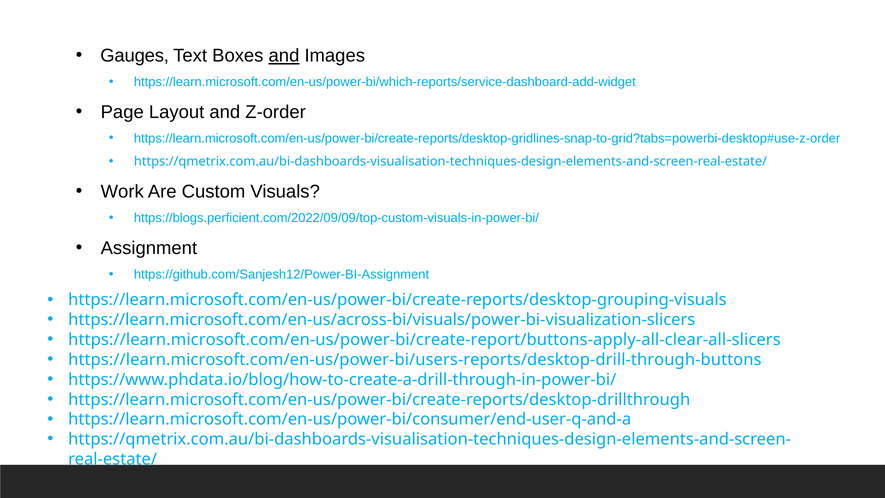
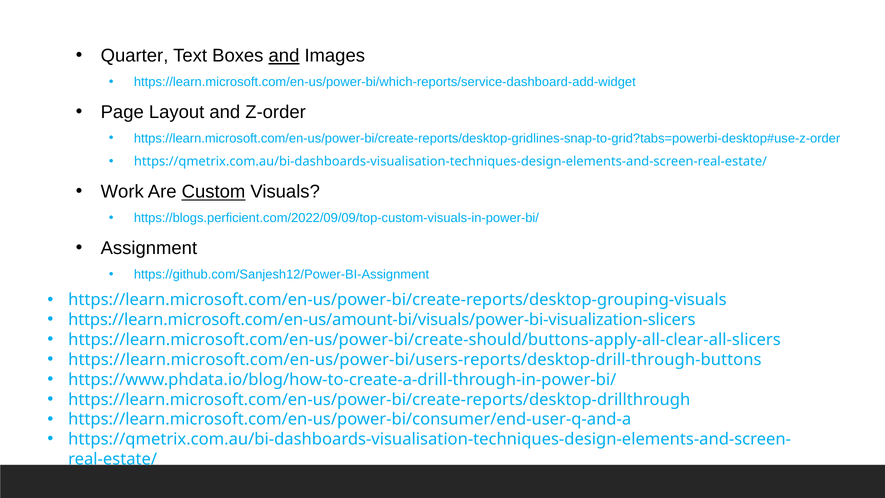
Gauges: Gauges -> Quarter
Custom underline: none -> present
https://learn.microsoft.com/en-us/across-bi/visuals/power-bi-visualization-slicers: https://learn.microsoft.com/en-us/across-bi/visuals/power-bi-visualization-slicers -> https://learn.microsoft.com/en-us/amount-bi/visuals/power-bi-visualization-slicers
https://learn.microsoft.com/en-us/power-bi/create-report/buttons-apply-all-clear-all-slicers: https://learn.microsoft.com/en-us/power-bi/create-report/buttons-apply-all-clear-all-slicers -> https://learn.microsoft.com/en-us/power-bi/create-should/buttons-apply-all-clear-all-slicers
